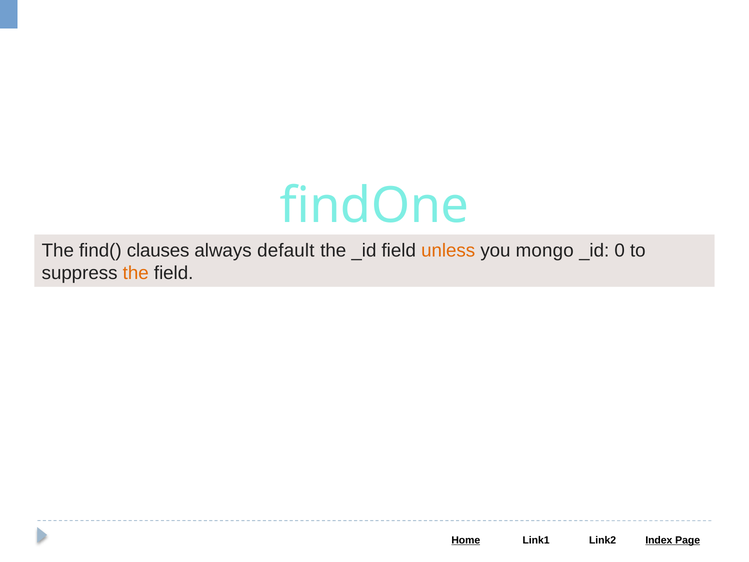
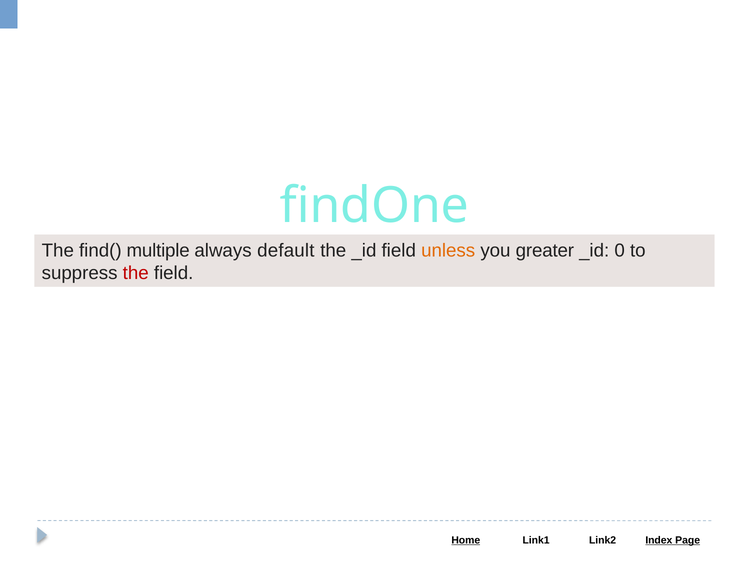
clauses: clauses -> multiple
mongo: mongo -> greater
the at (136, 273) colour: orange -> red
